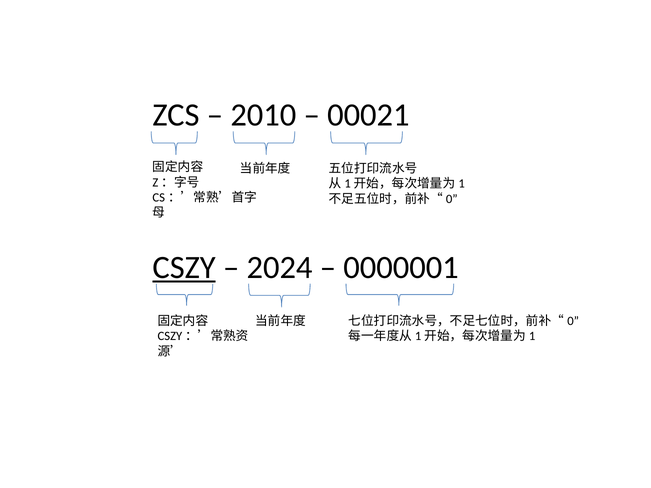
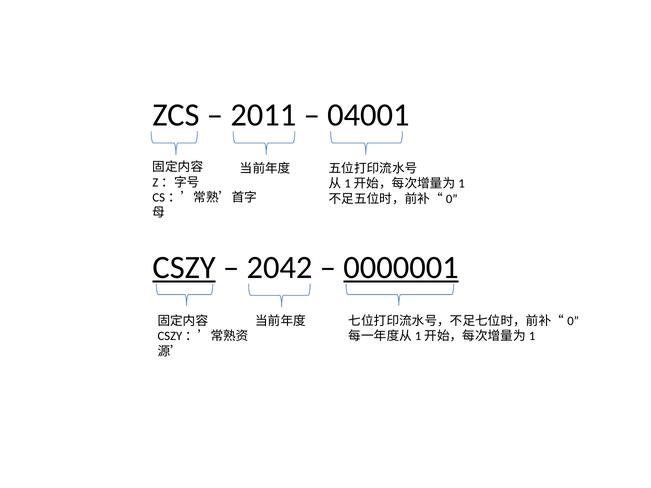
2010: 2010 -> 2011
00021: 00021 -> 04001
2024: 2024 -> 2042
0000001 underline: none -> present
